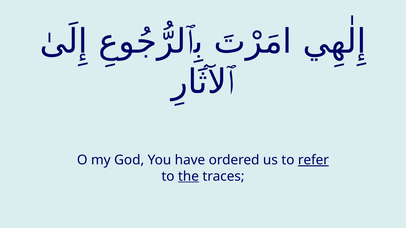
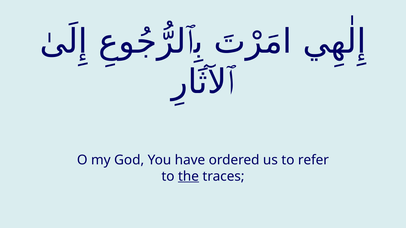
refer underline: present -> none
